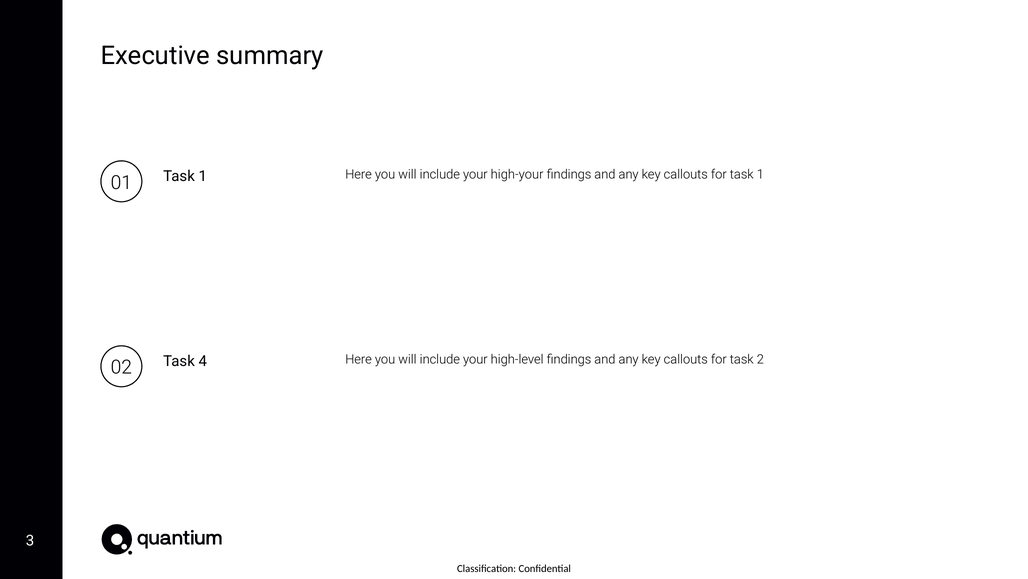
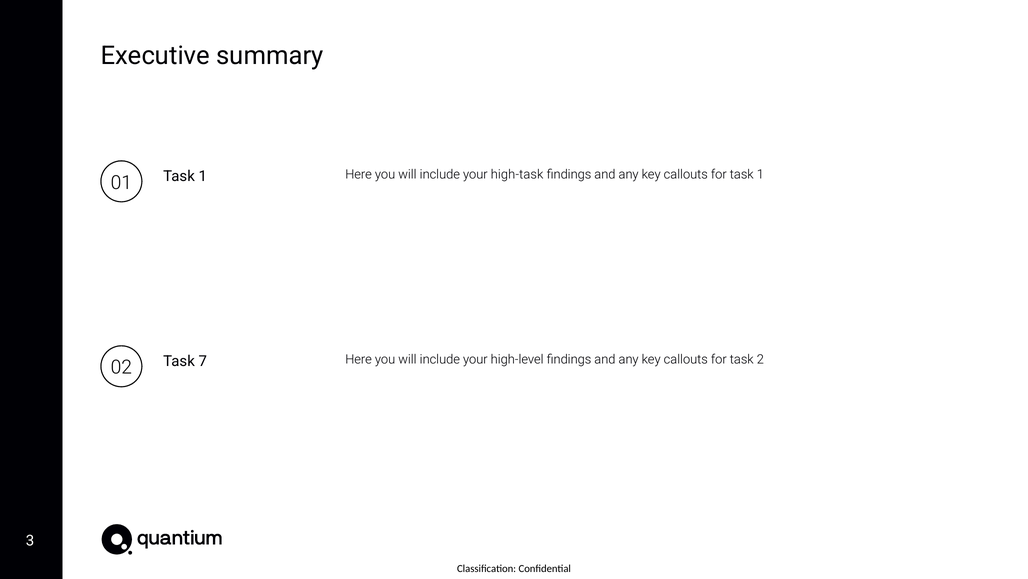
high-your: high-your -> high-task
4: 4 -> 7
